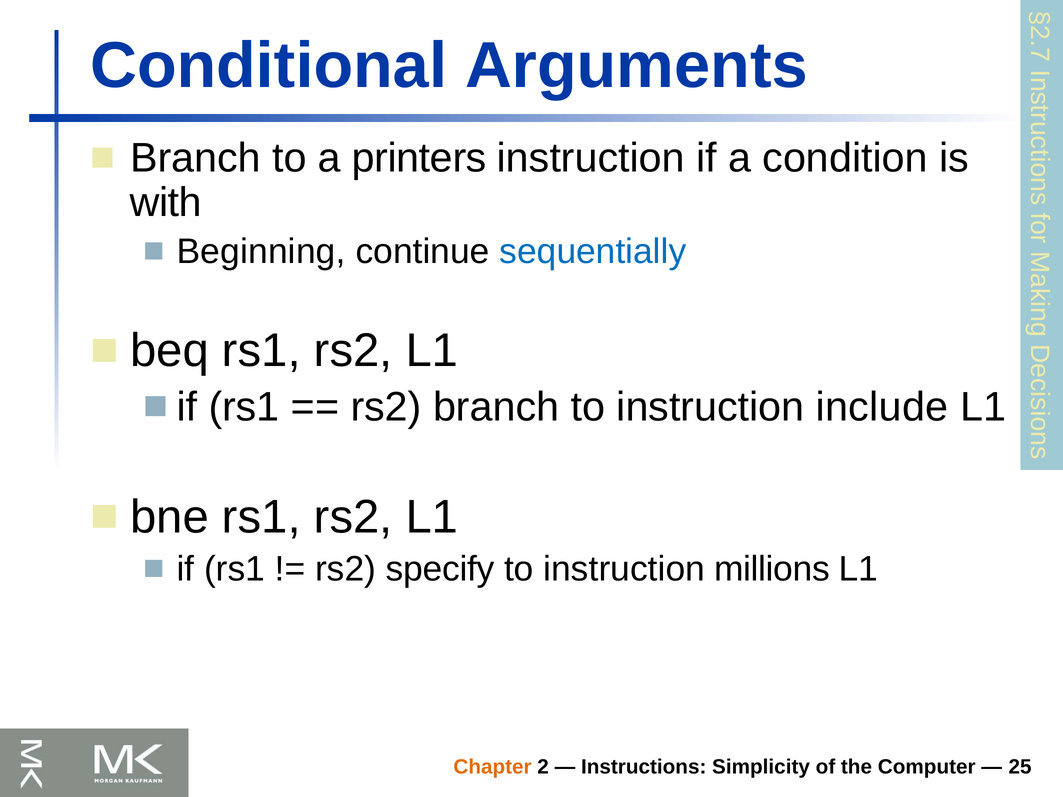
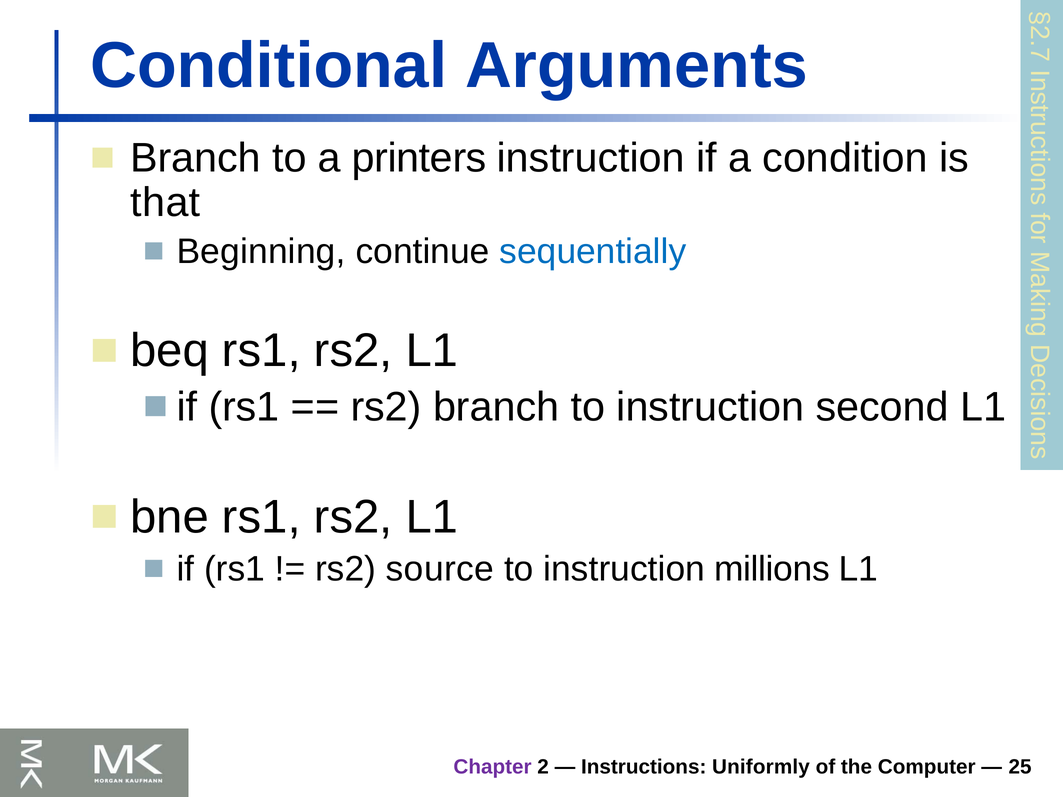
with: with -> that
include: include -> second
specify: specify -> source
Chapter colour: orange -> purple
Simplicity: Simplicity -> Uniformly
